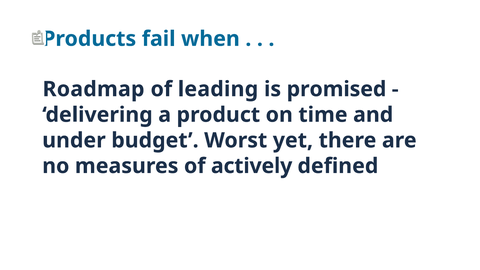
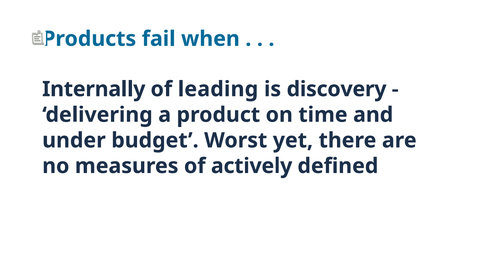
Roadmap: Roadmap -> Internally
promised: promised -> discovery
